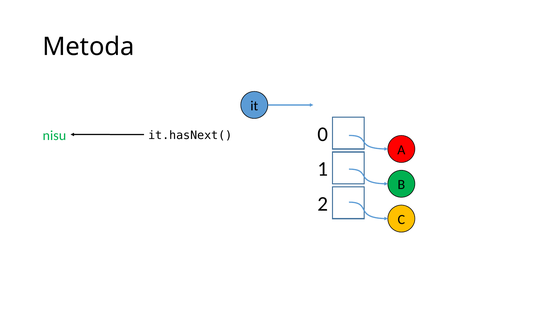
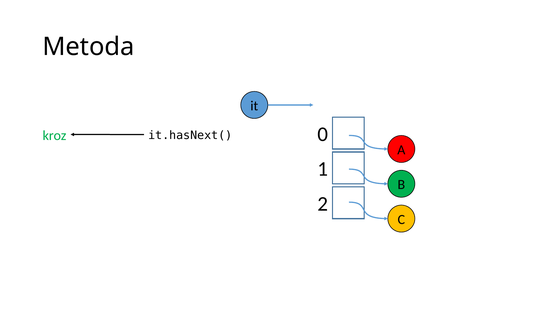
nisu: nisu -> kroz
